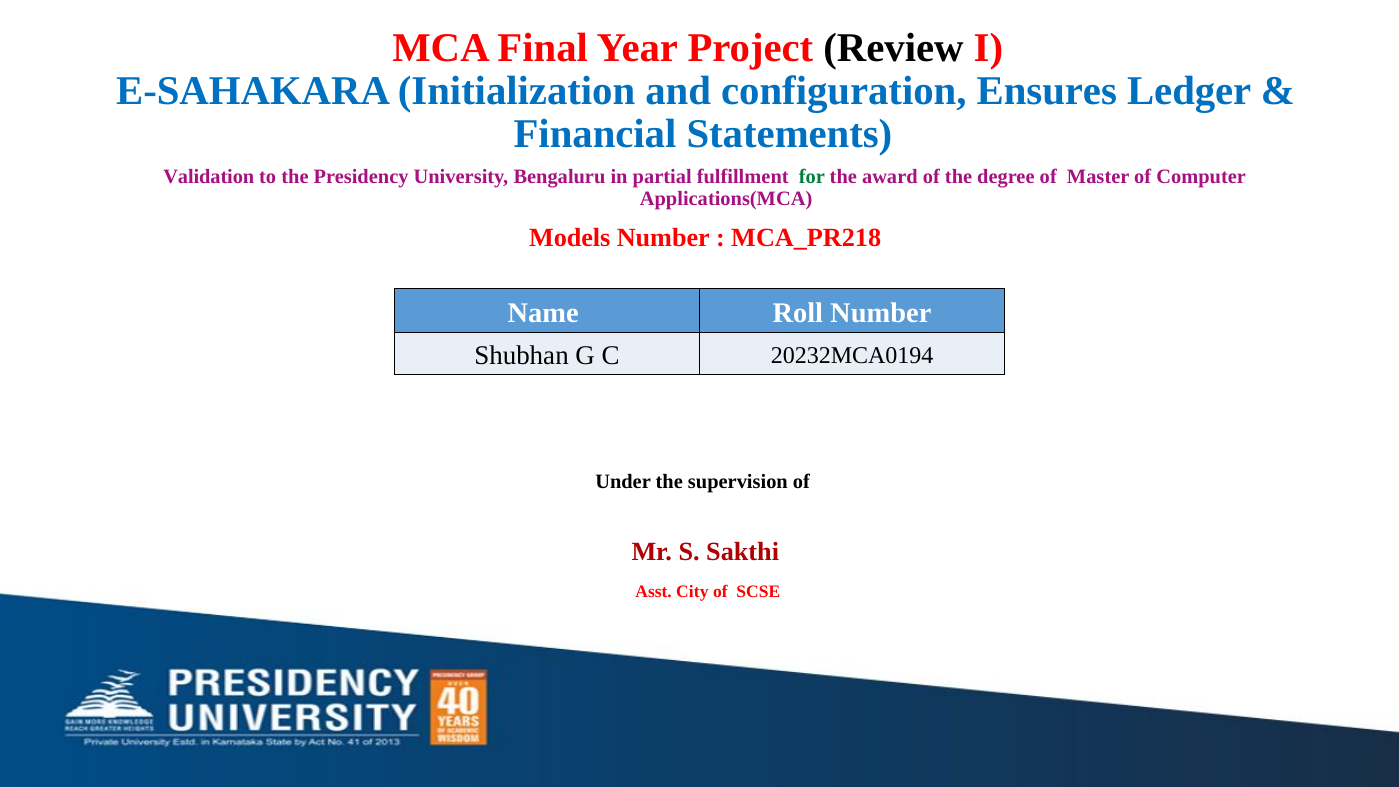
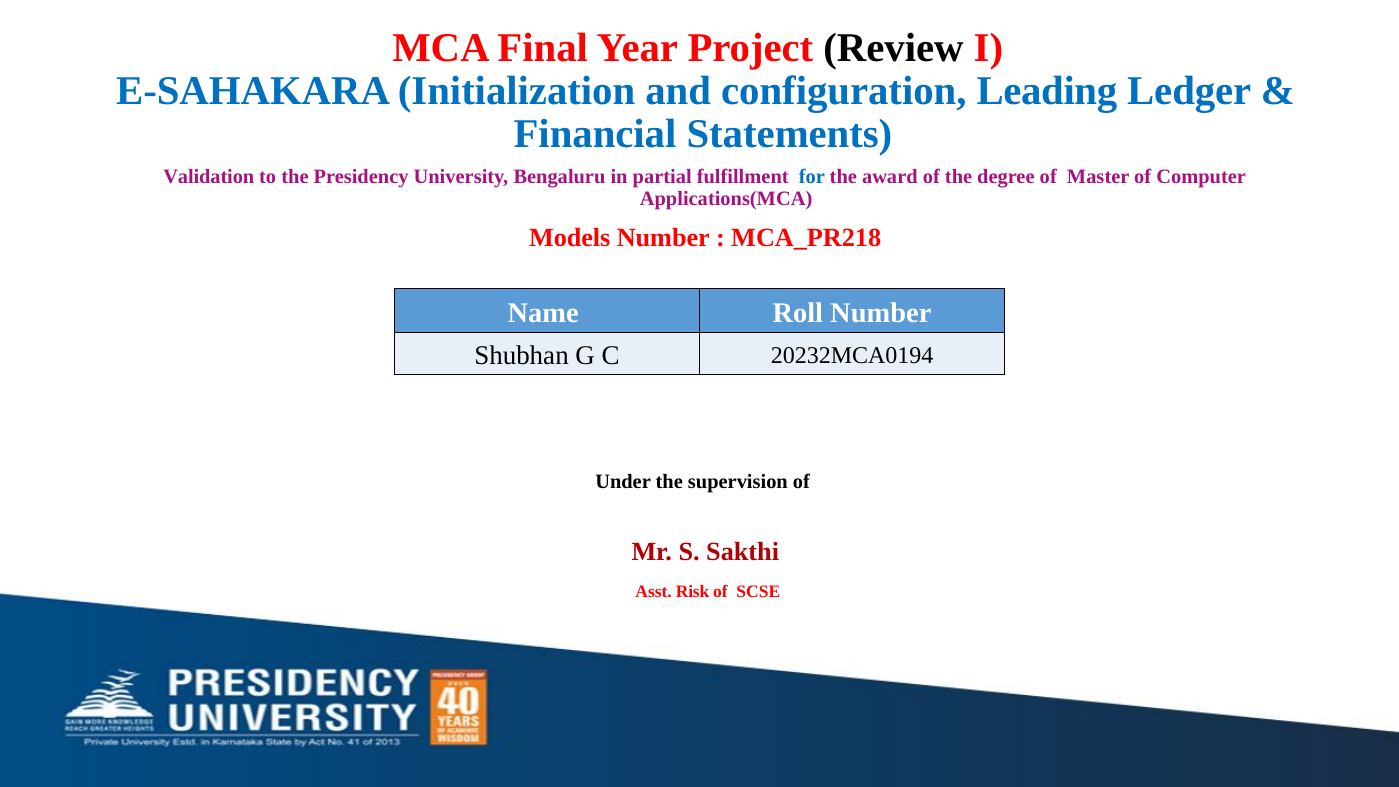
Ensures: Ensures -> Leading
for colour: green -> blue
City: City -> Risk
